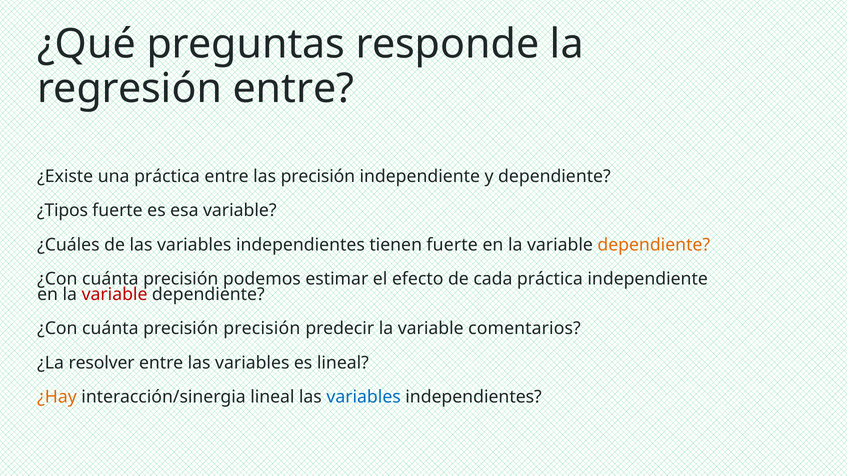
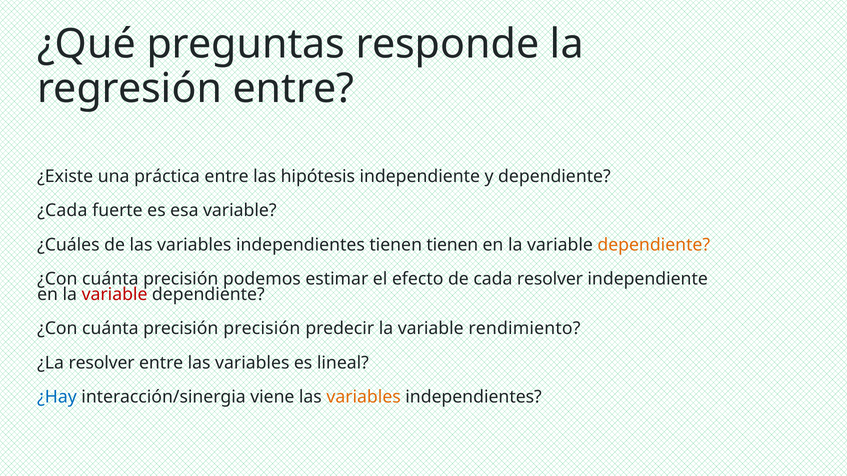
las precisión: precisión -> hipótesis
¿Tipos: ¿Tipos -> ¿Cada
tienen fuerte: fuerte -> tienen
cada práctica: práctica -> resolver
comentarios: comentarios -> rendimiento
¿Hay colour: orange -> blue
interacción/sinergia lineal: lineal -> viene
variables at (364, 397) colour: blue -> orange
